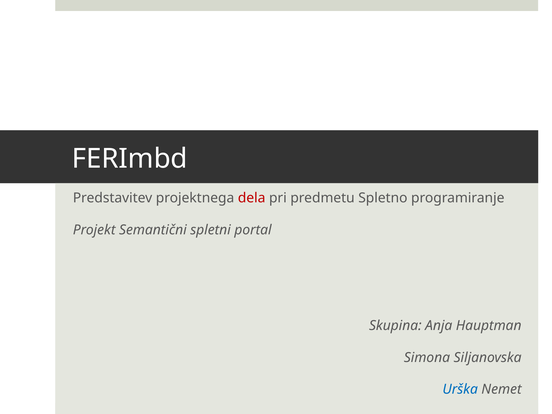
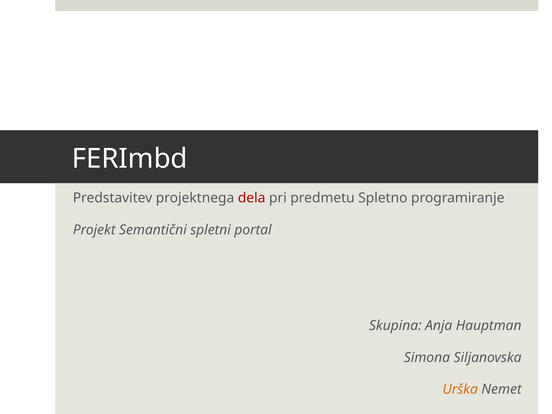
Urška colour: blue -> orange
